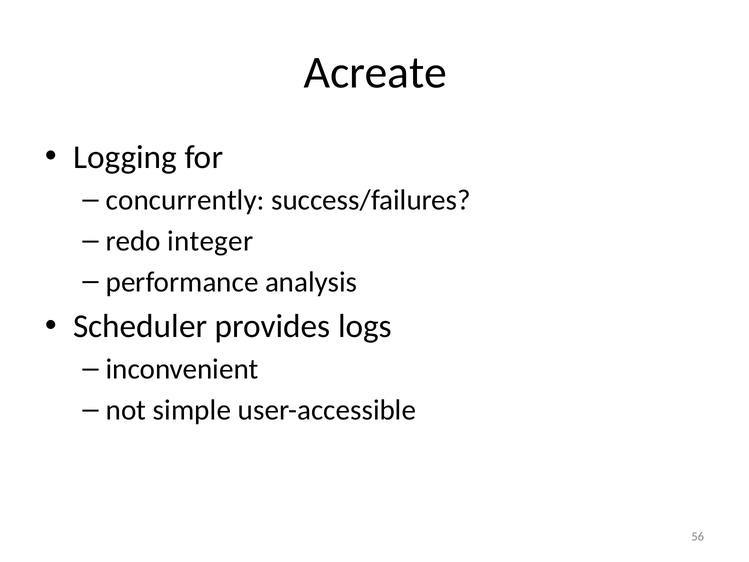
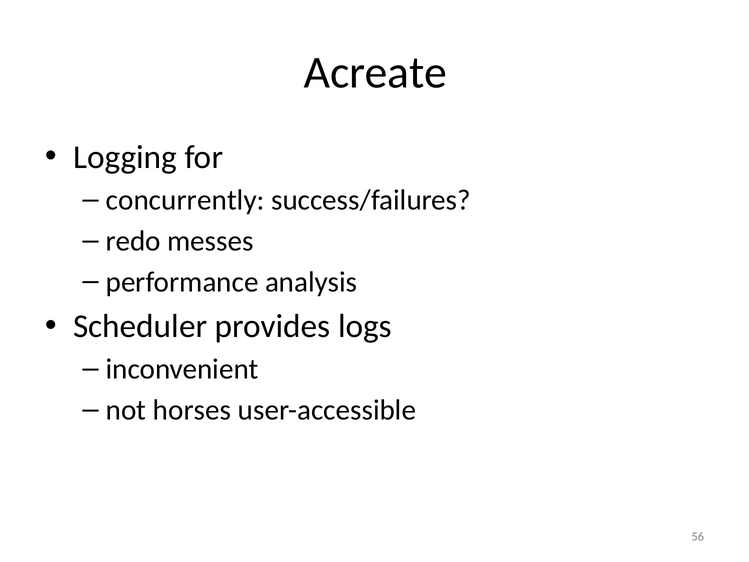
integer: integer -> messes
simple: simple -> horses
